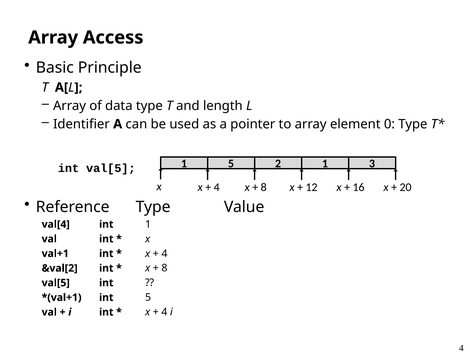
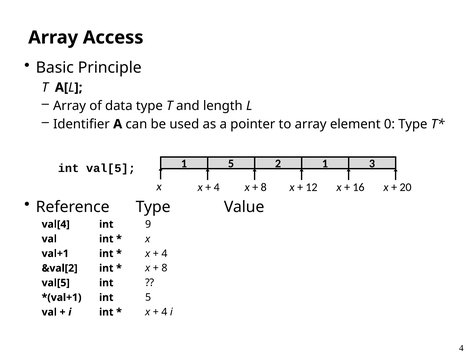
int 1: 1 -> 9
